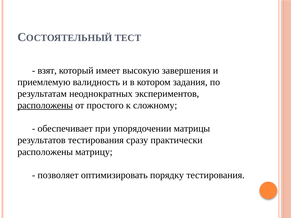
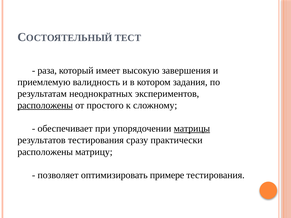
взят: взят -> раза
матрицы underline: none -> present
порядку: порядку -> примере
